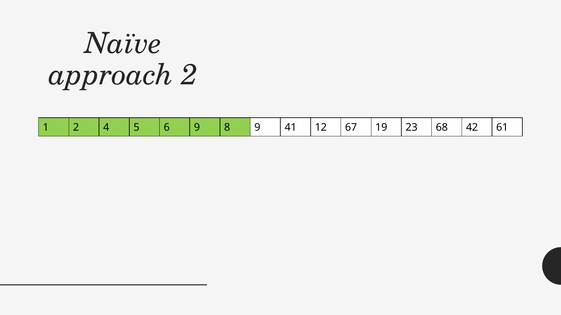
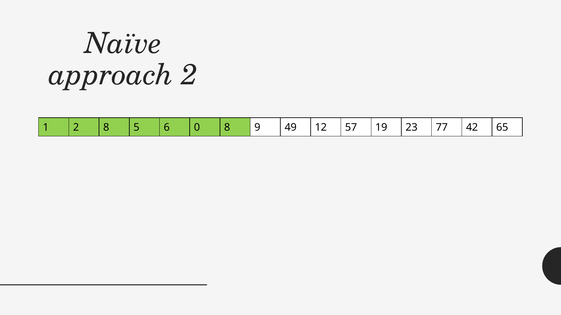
2 4: 4 -> 8
6 9: 9 -> 0
41: 41 -> 49
67: 67 -> 57
68: 68 -> 77
61: 61 -> 65
